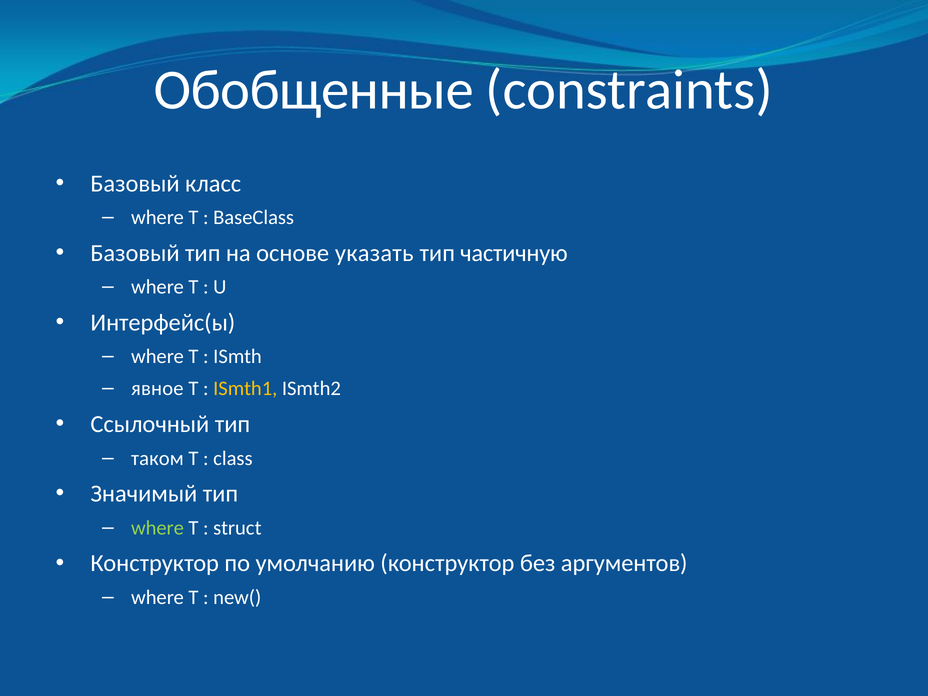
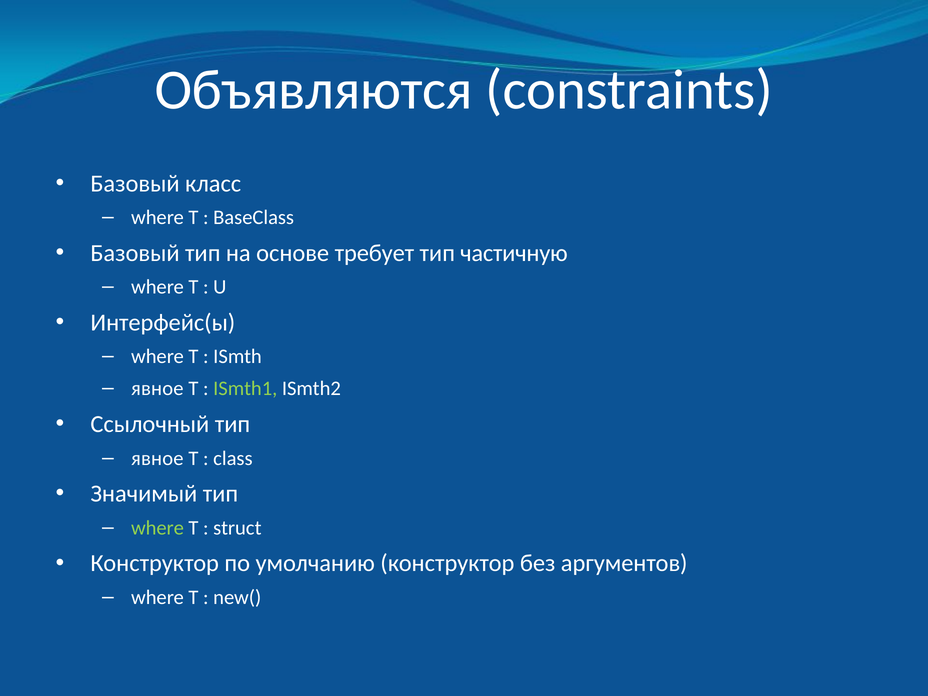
Обобщенные: Обобщенные -> Объявляются
указать: указать -> требует
ISmth1 colour: yellow -> light green
таком at (157, 458): таком -> явное
